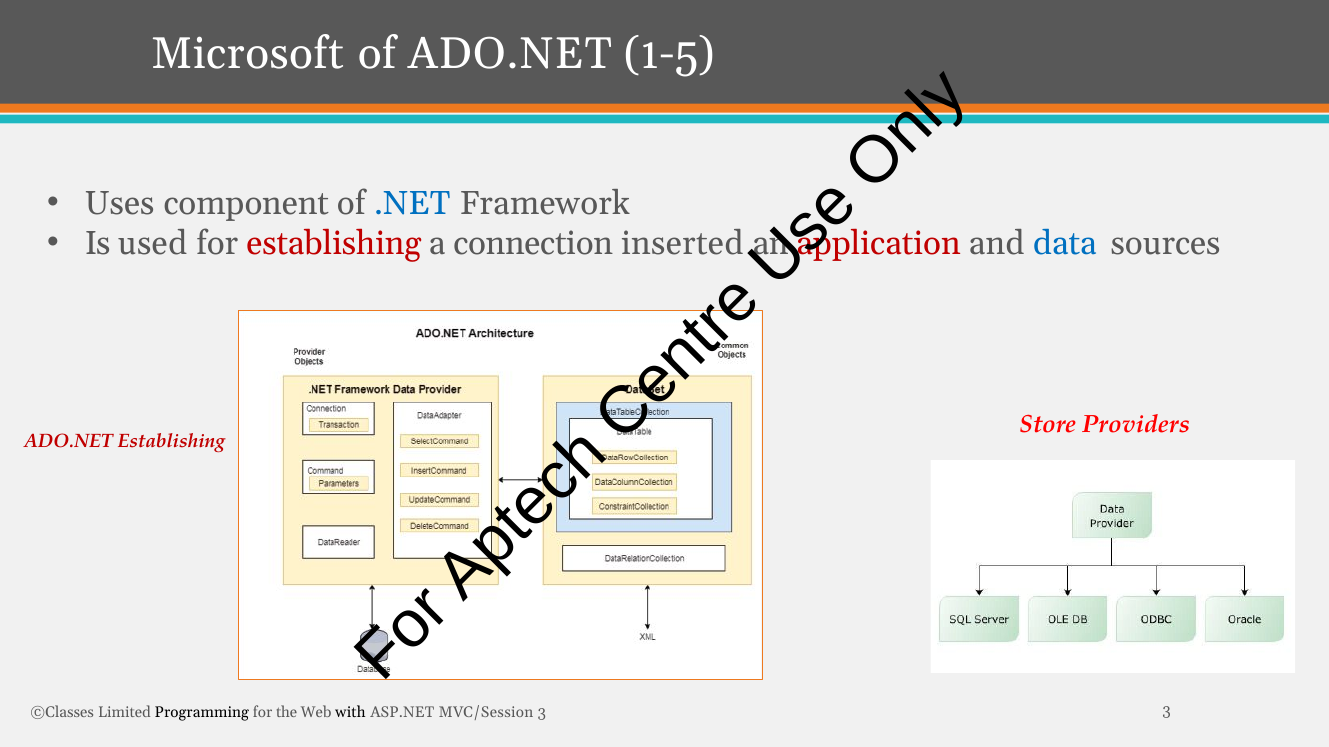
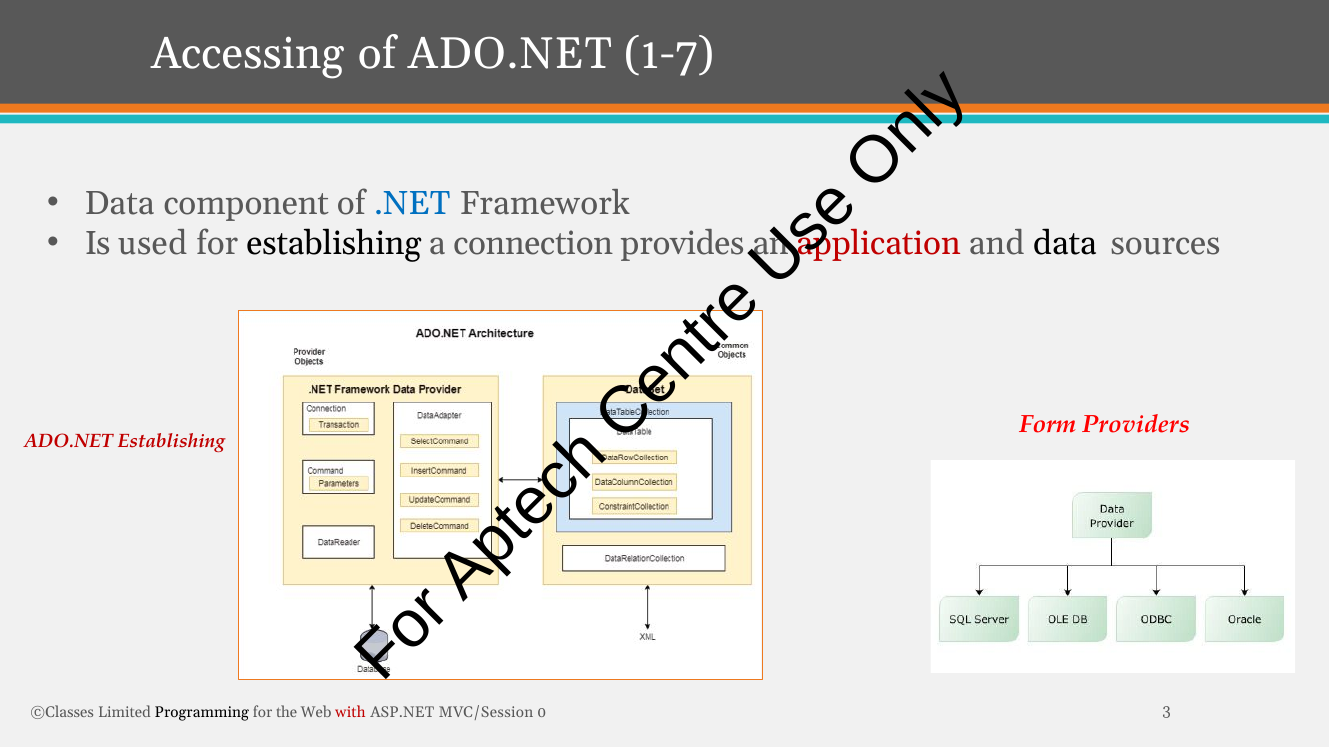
Microsoft: Microsoft -> Accessing
1-5: 1-5 -> 1-7
Uses at (120, 204): Uses -> Data
establishing at (334, 244) colour: red -> black
inserted: inserted -> provides
data at (1065, 244) colour: blue -> black
Store: Store -> Form
with colour: black -> red
MVC/Session 3: 3 -> 0
